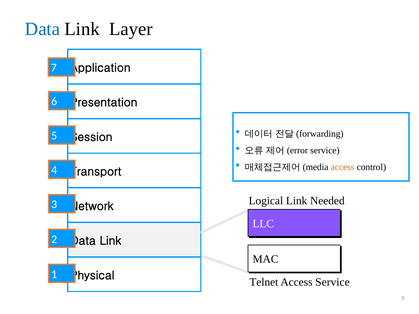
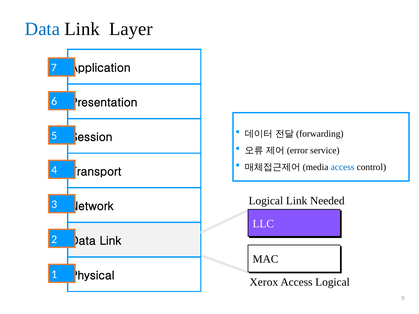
access at (343, 167) colour: orange -> blue
Telnet: Telnet -> Xerox
Access Service: Service -> Logical
